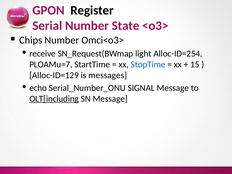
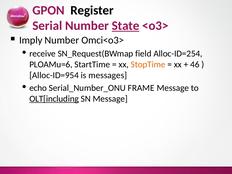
State underline: none -> present
Chips: Chips -> Imply
light: light -> field
PLOAMu=7: PLOAMu=7 -> PLOAMu=6
StopTime colour: blue -> orange
15: 15 -> 46
Alloc-ID=129: Alloc-ID=129 -> Alloc-ID=954
SIGNAL: SIGNAL -> FRAME
